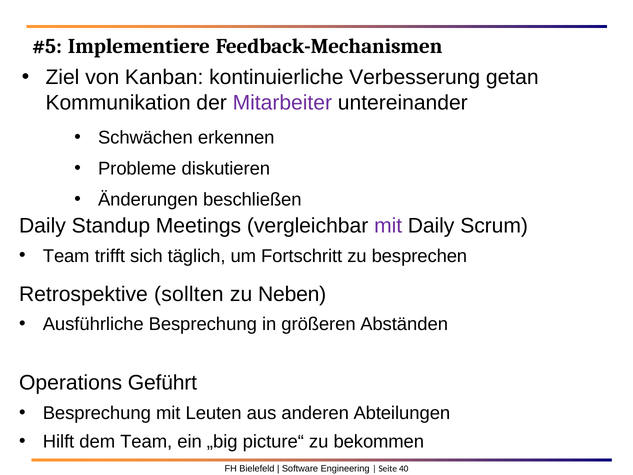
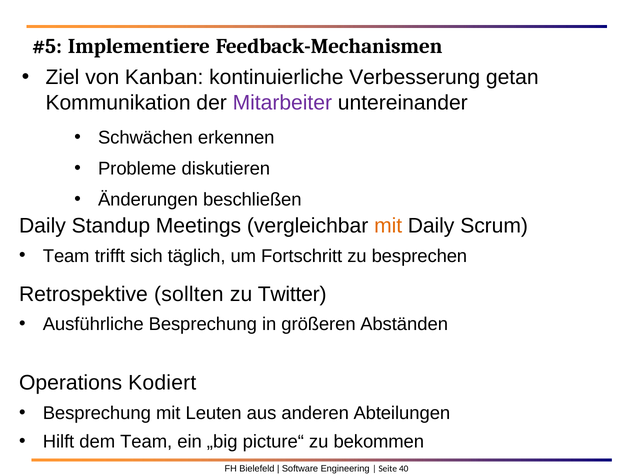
mit at (388, 226) colour: purple -> orange
Neben: Neben -> Twitter
Geführt: Geführt -> Kodiert
